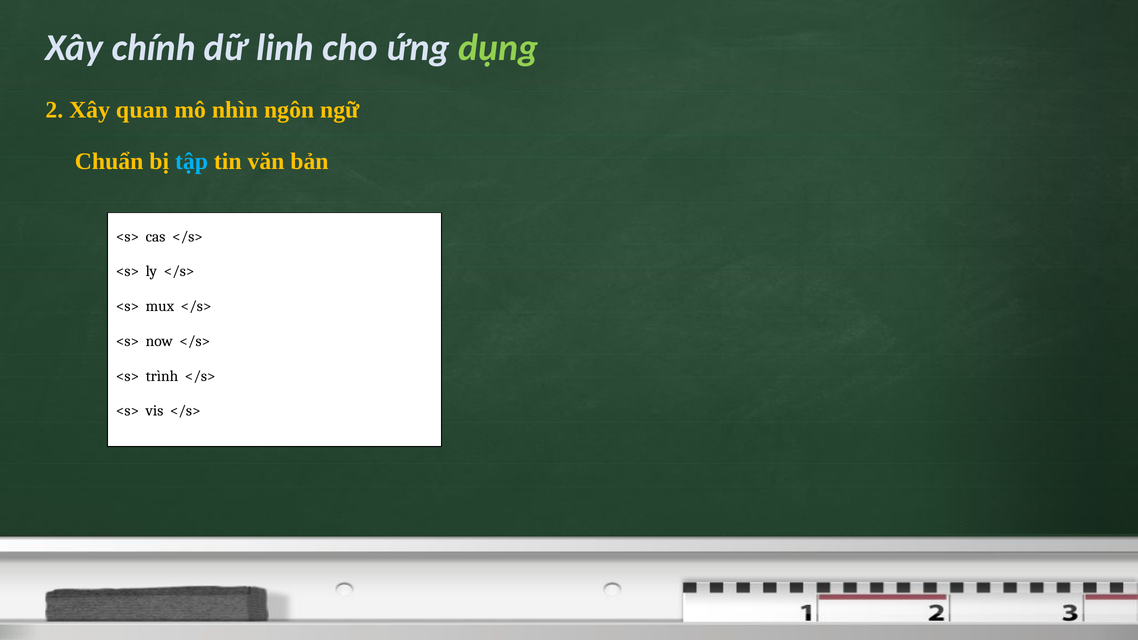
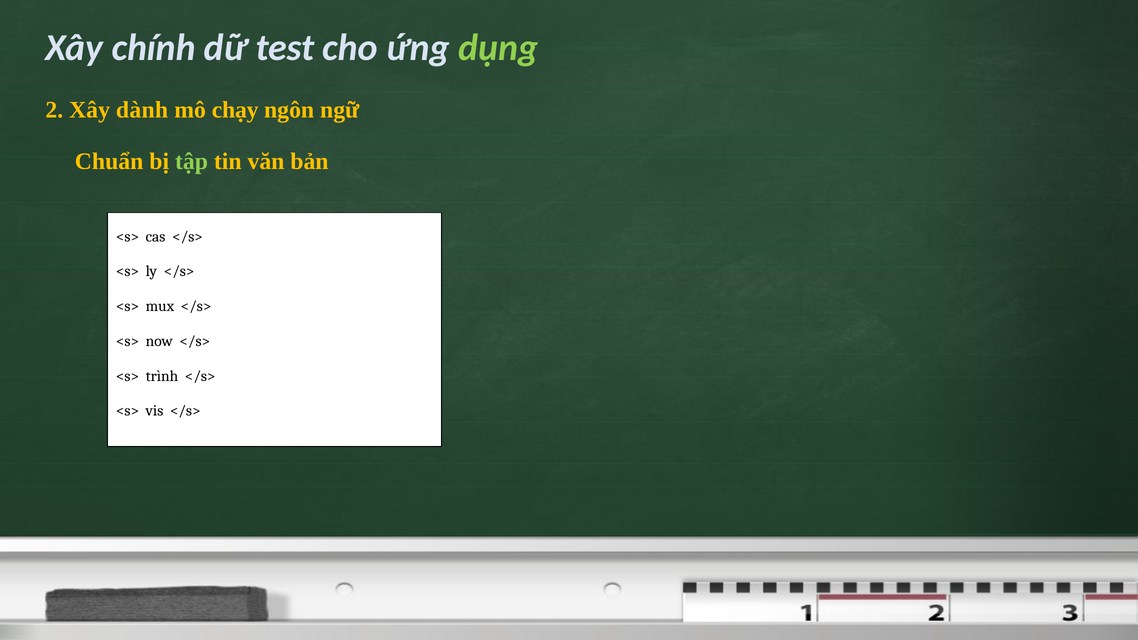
linh: linh -> test
quan: quan -> dành
nhìn: nhìn -> chạy
tập colour: light blue -> light green
